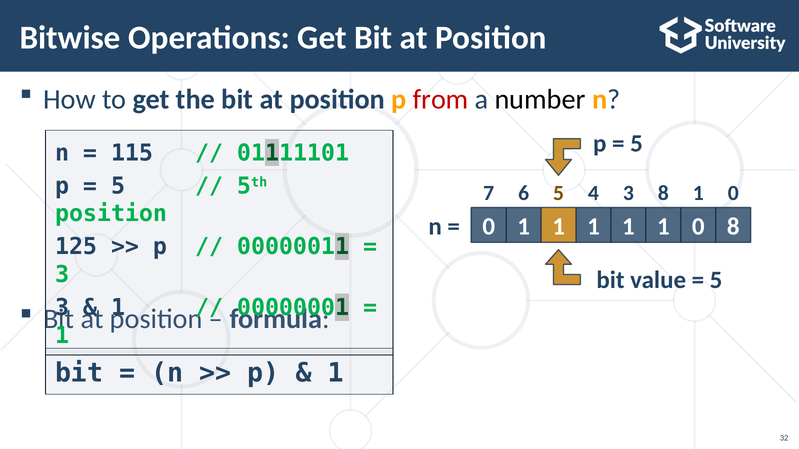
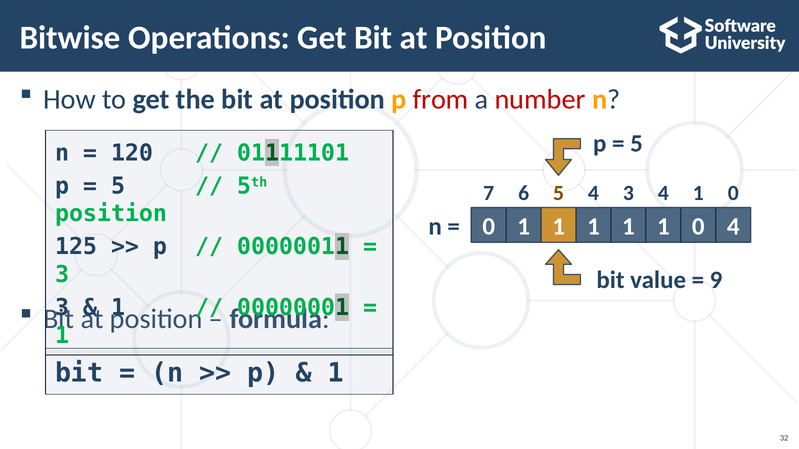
number colour: black -> red
115: 115 -> 120
3 8: 8 -> 4
0 8: 8 -> 4
5 at (716, 280): 5 -> 9
